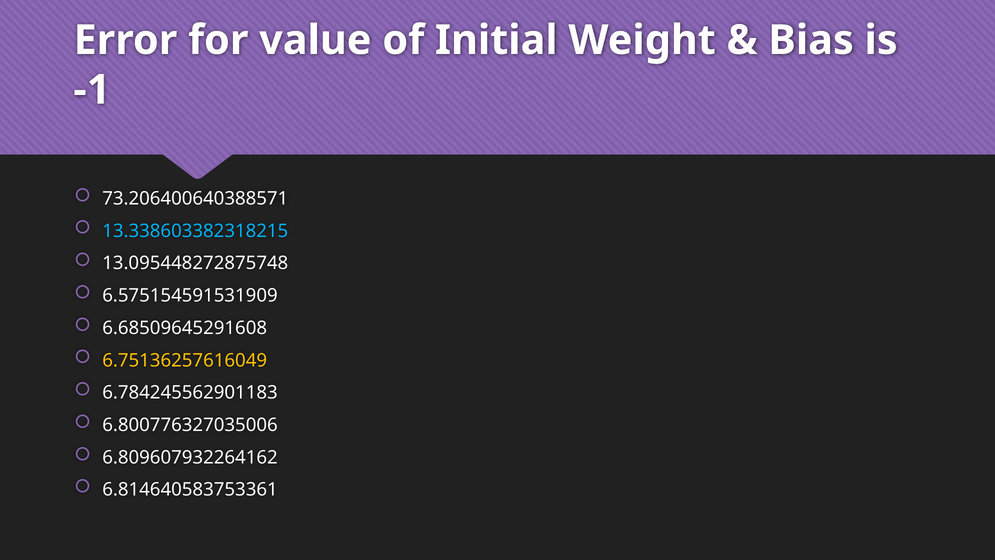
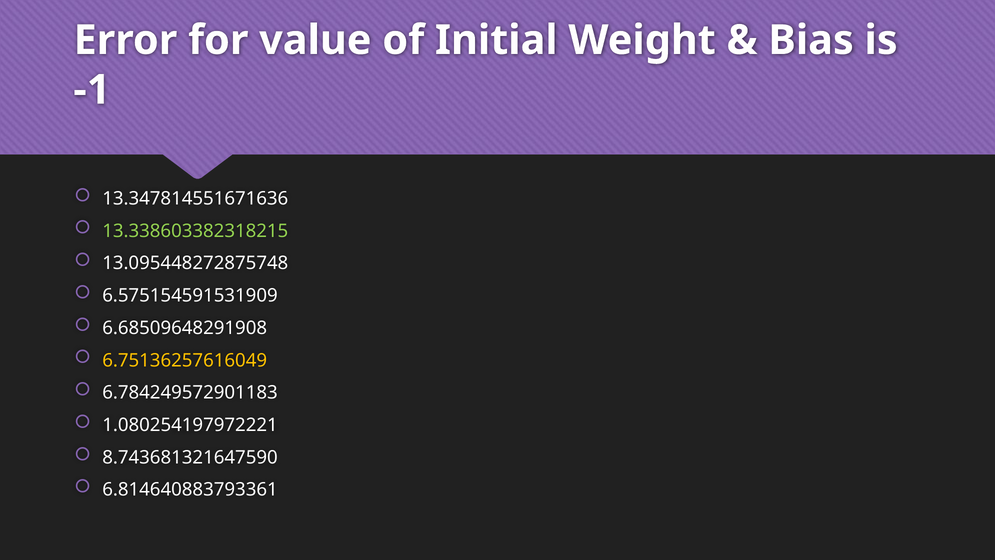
73.206400640388571: 73.206400640388571 -> 13.347814551671636
13.338603382318215 colour: light blue -> light green
6.68509645291608: 6.68509645291608 -> 6.68509648291908
6.784245562901183: 6.784245562901183 -> 6.784249572901183
6.800776327035006: 6.800776327035006 -> 1.080254197972221
6.809607932264162: 6.809607932264162 -> 8.743681321647590
6.814640583753361: 6.814640583753361 -> 6.814640883793361
